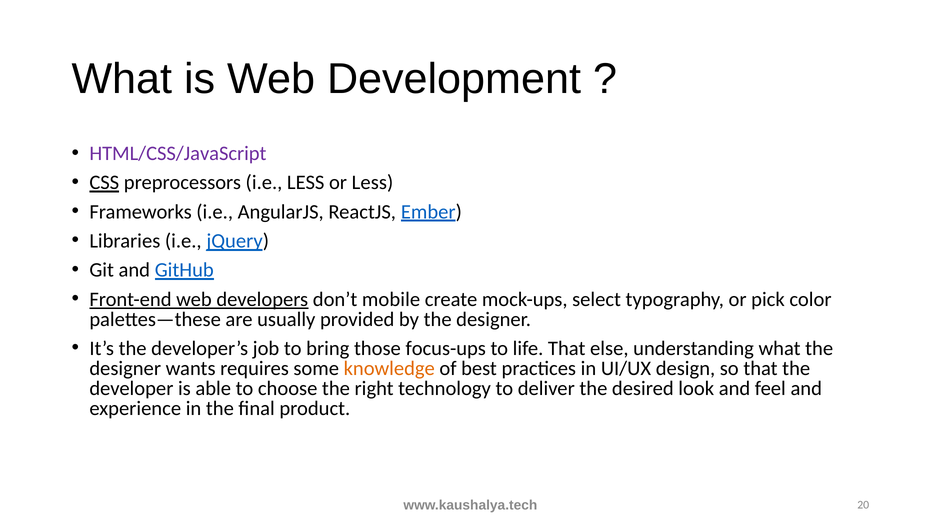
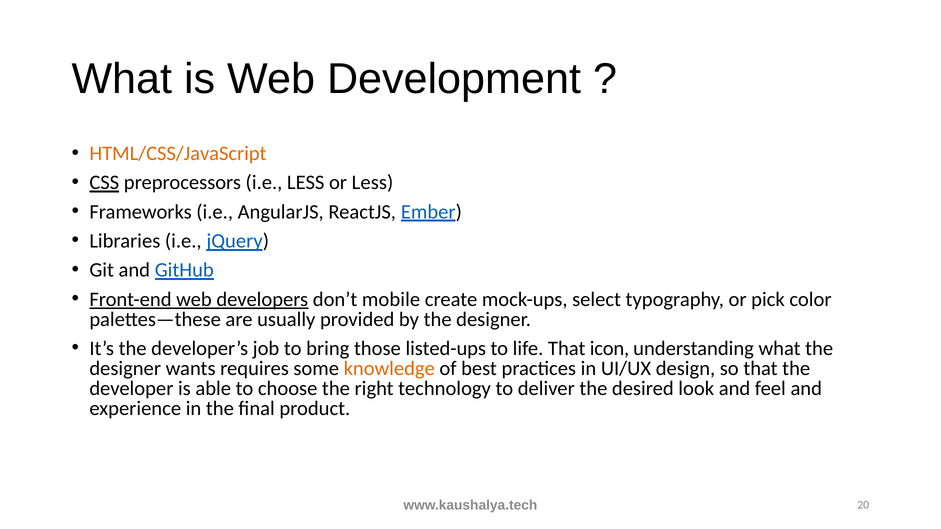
HTML/CSS/JavaScript colour: purple -> orange
focus-ups: focus-ups -> listed-ups
else: else -> icon
